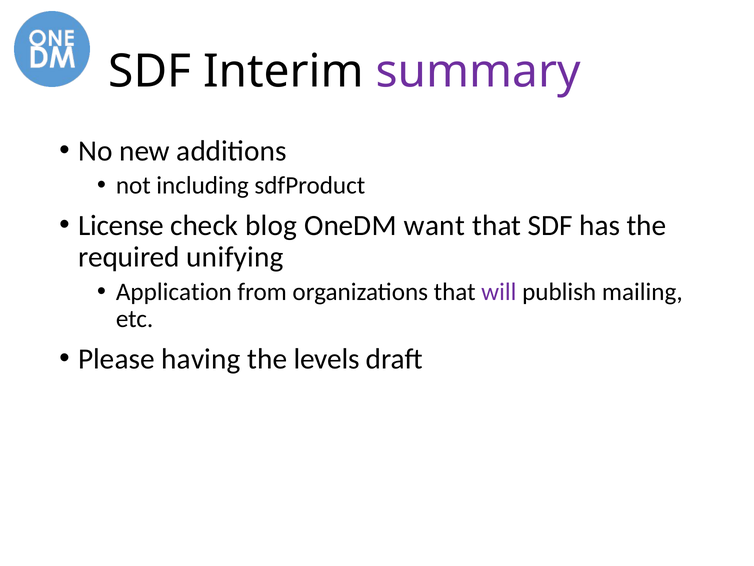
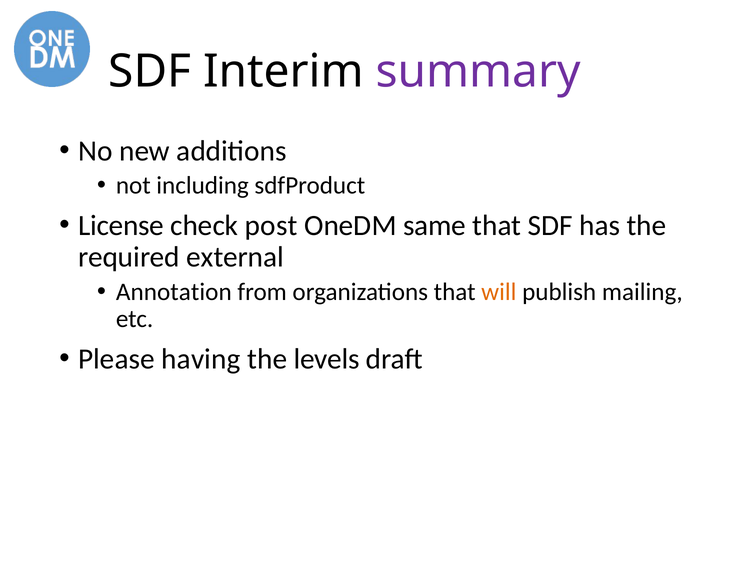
blog: blog -> post
want: want -> same
unifying: unifying -> external
Application: Application -> Annotation
will colour: purple -> orange
